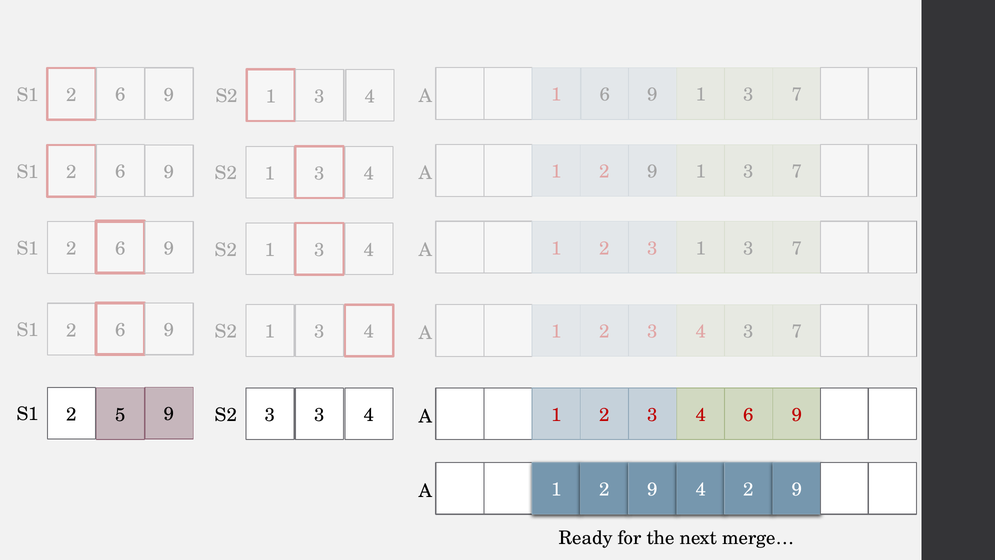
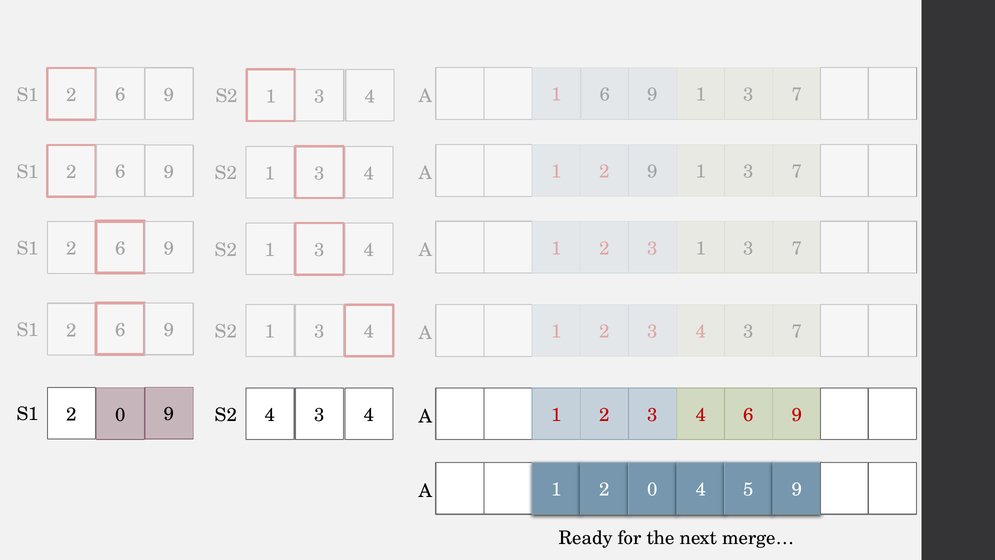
S1 2 5: 5 -> 0
S2 3: 3 -> 4
9 at (653, 489): 9 -> 0
4 2: 2 -> 5
